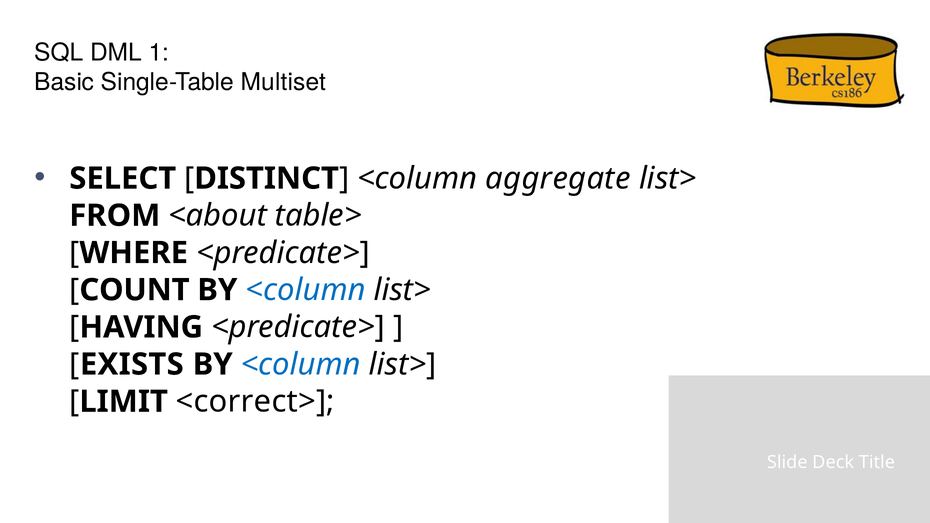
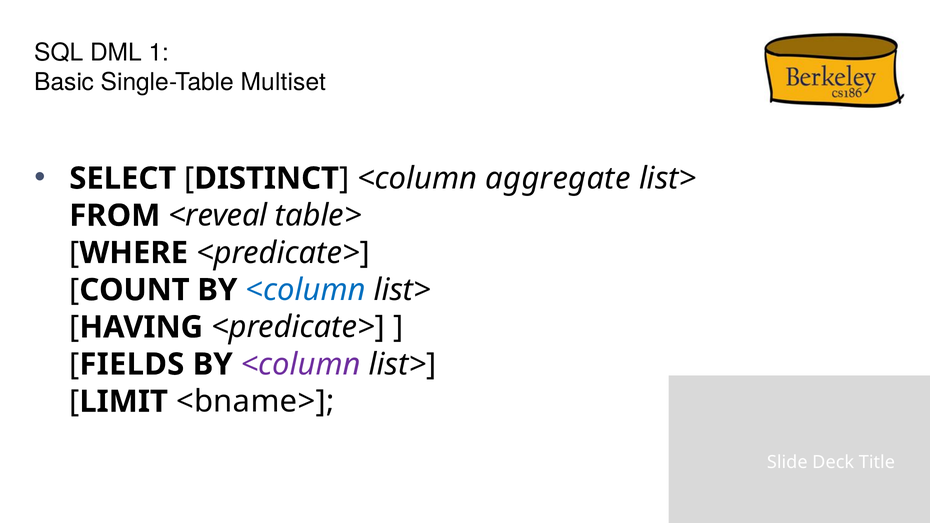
<about: <about -> <reveal
EXISTS: EXISTS -> FIELDS
<column at (301, 364) colour: blue -> purple
<correct>: <correct> -> <bname>
